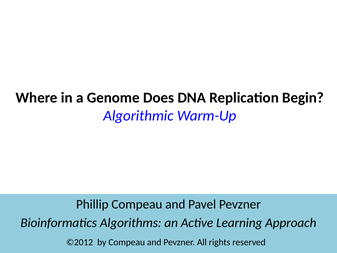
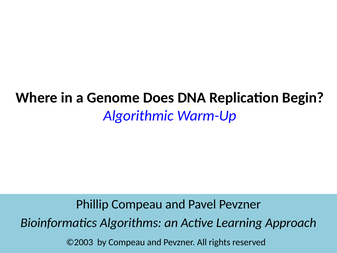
©2012: ©2012 -> ©2003
